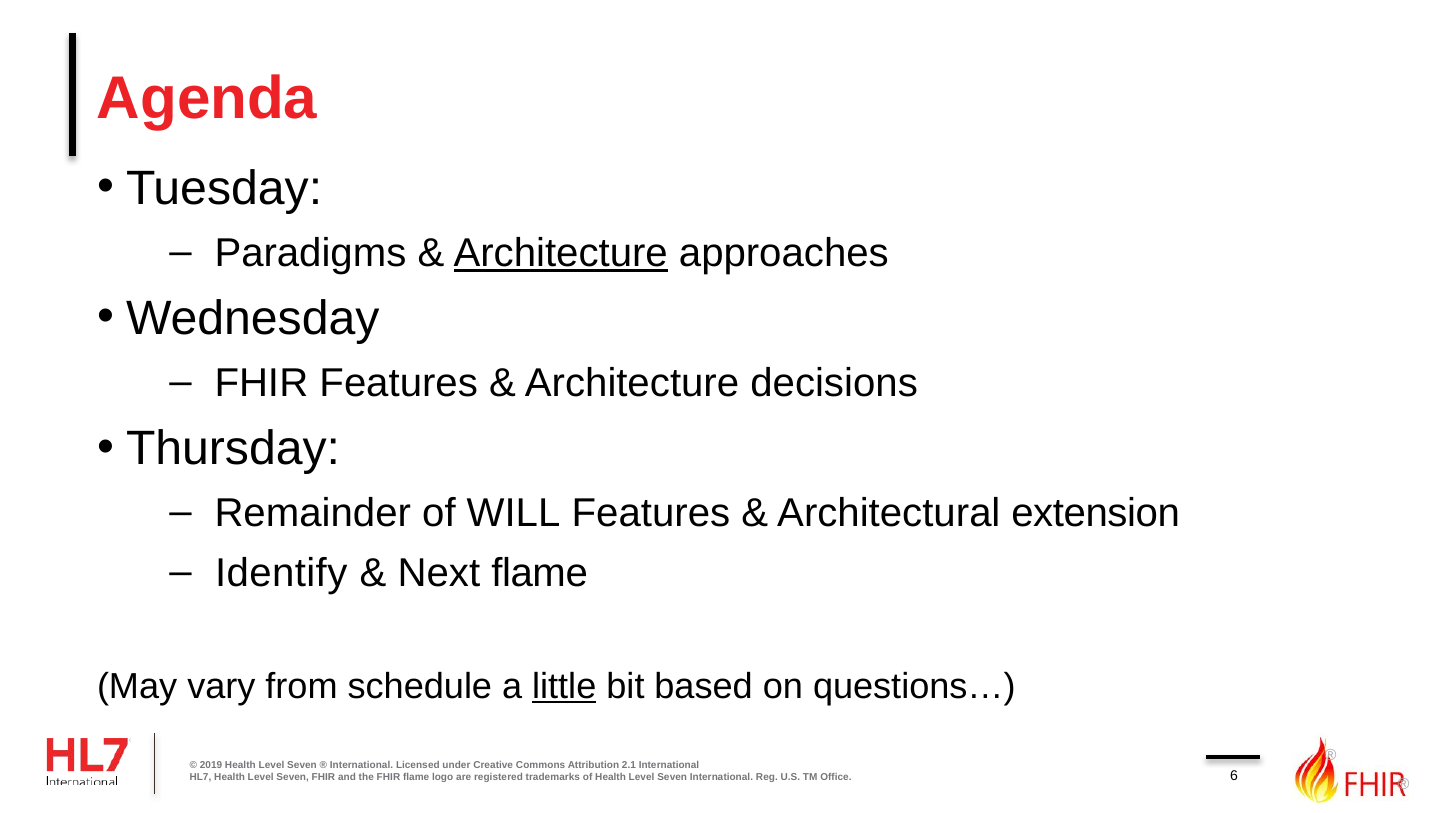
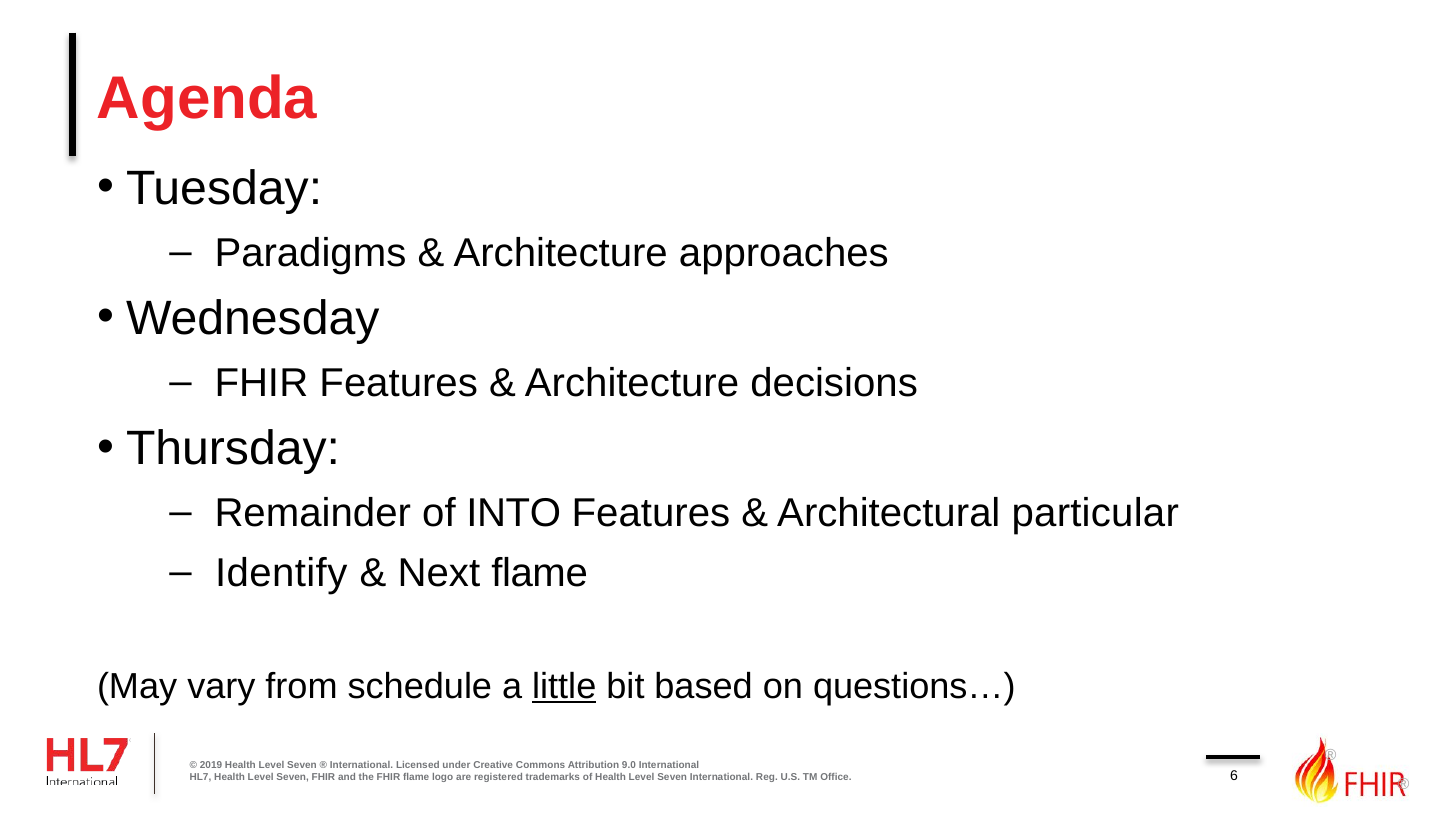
Architecture at (561, 253) underline: present -> none
WILL: WILL -> INTO
extension: extension -> particular
2.1: 2.1 -> 9.0
